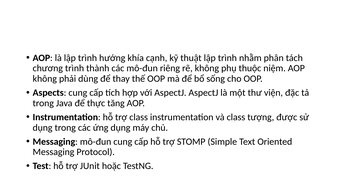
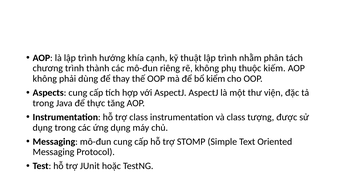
niệm: niệm -> kiếm
sống: sống -> kiểm
